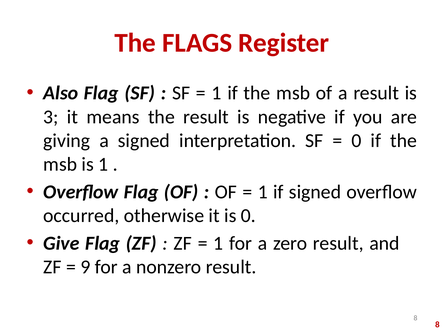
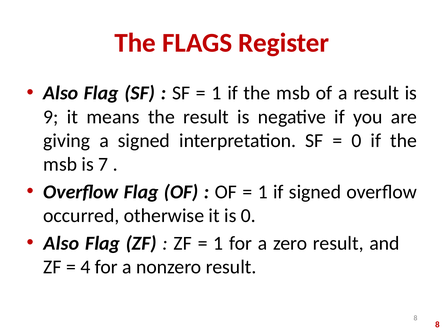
3: 3 -> 9
is 1: 1 -> 7
Give at (61, 243): Give -> Also
9: 9 -> 4
